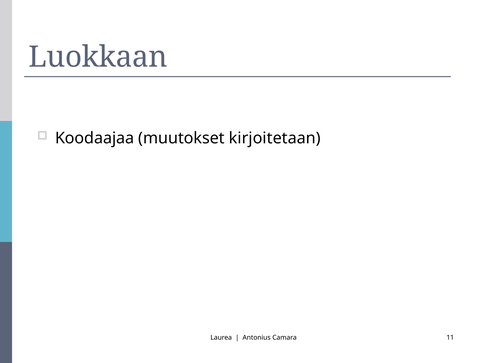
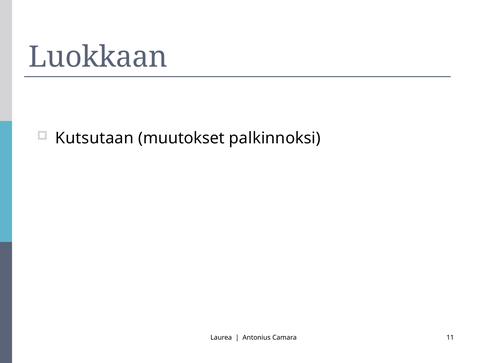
Koodaajaa: Koodaajaa -> Kutsutaan
kirjoitetaan: kirjoitetaan -> palkinnoksi
